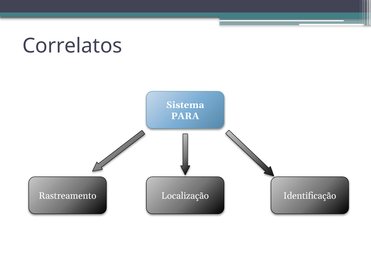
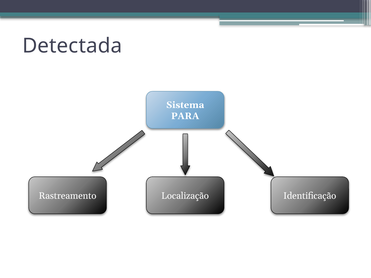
Correlatos: Correlatos -> Detectada
